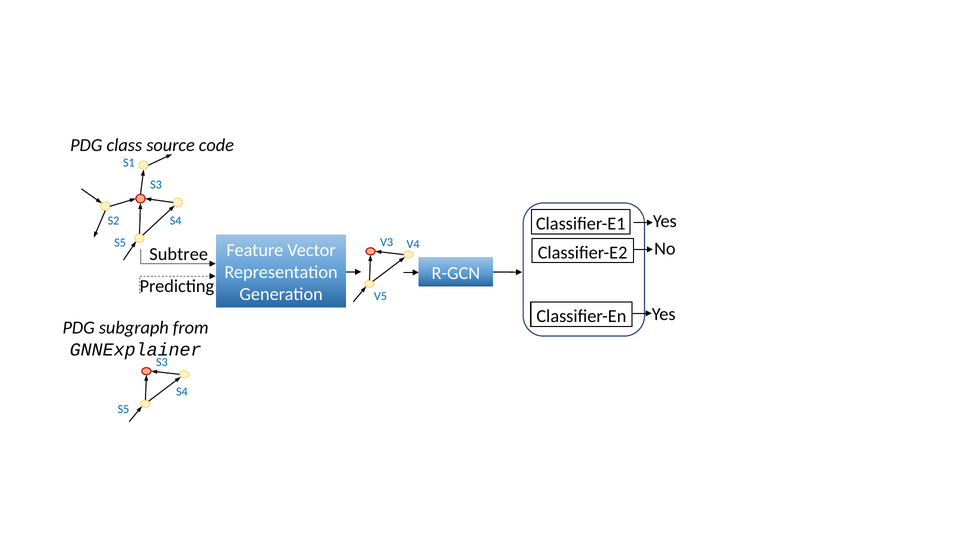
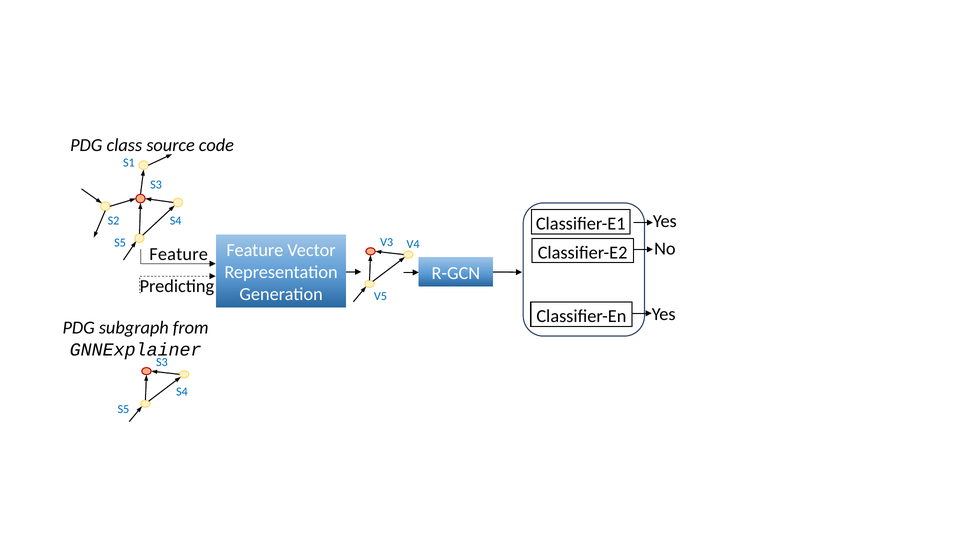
Subtree at (179, 254): Subtree -> Feature
